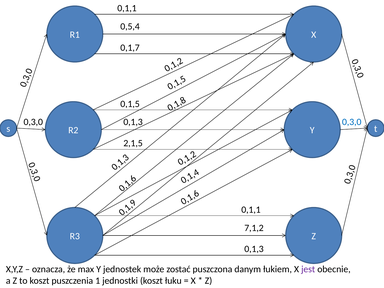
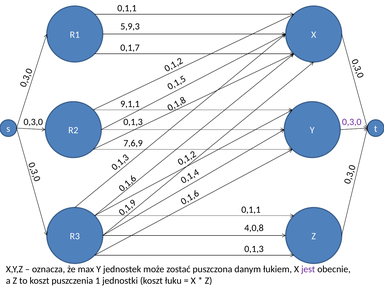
0,5,4: 0,5,4 -> 5,9,3
0,1,5: 0,1,5 -> 9,1,1
0,3,0 at (352, 122) colour: blue -> purple
2,1,5: 2,1,5 -> 7,6,9
7,1,2: 7,1,2 -> 4,0,8
